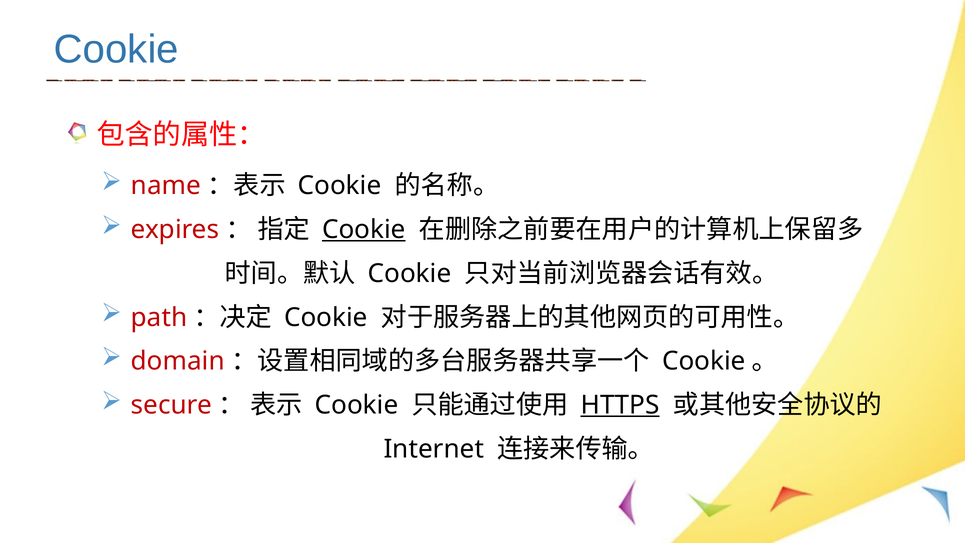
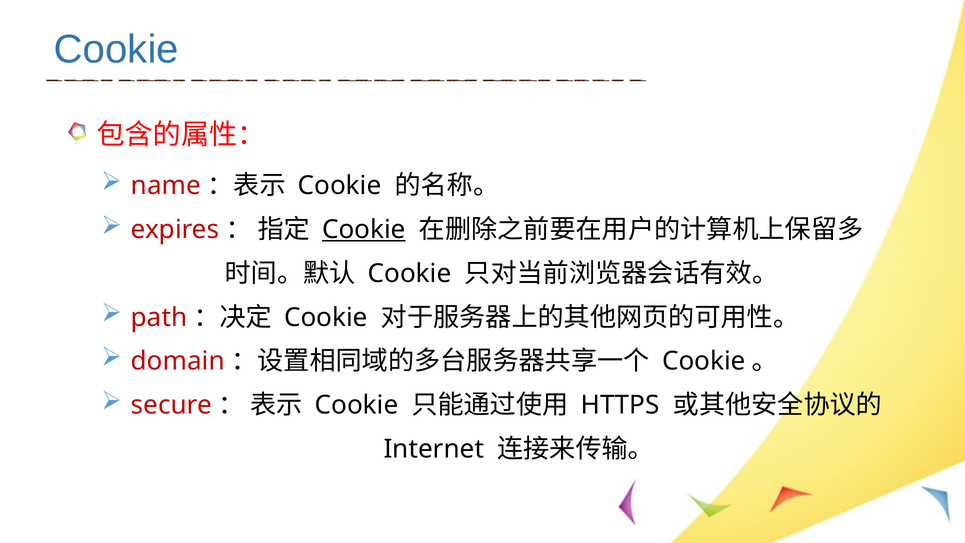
HTTPS underline: present -> none
